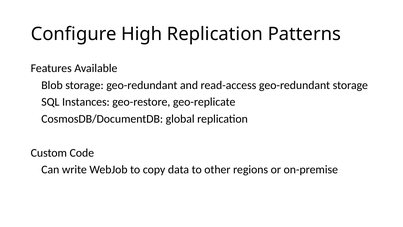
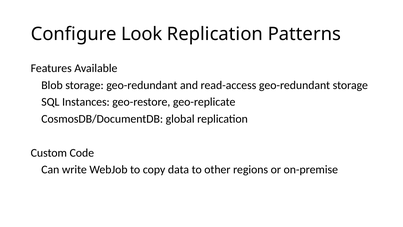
High: High -> Look
